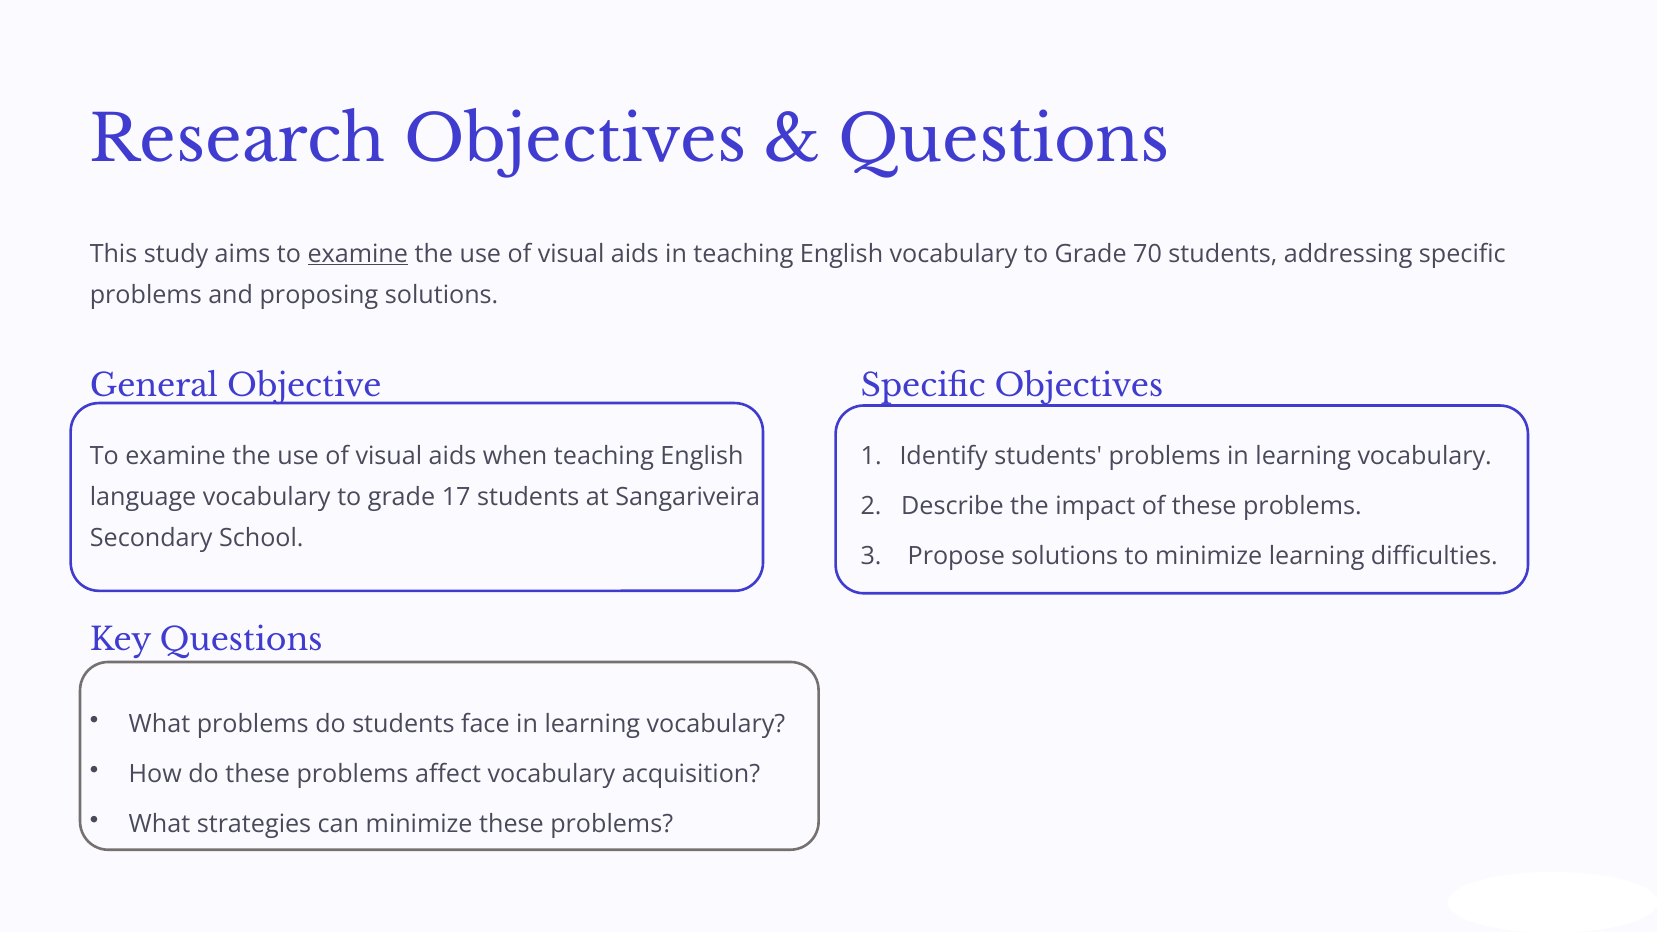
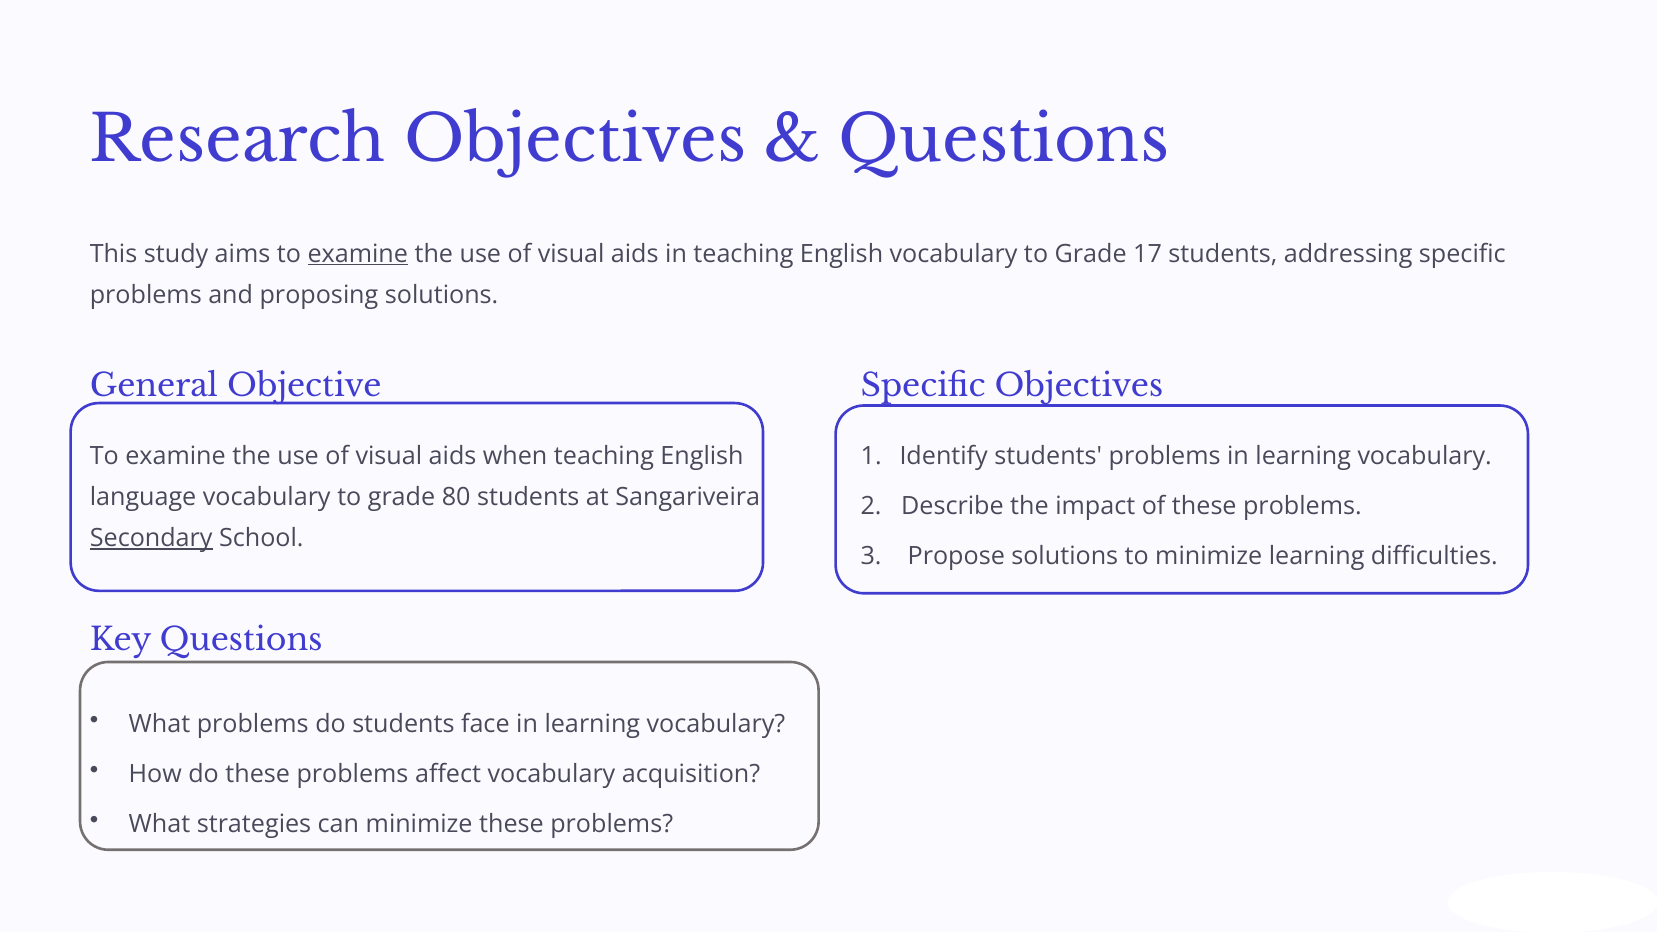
70: 70 -> 17
17: 17 -> 80
Secondary underline: none -> present
